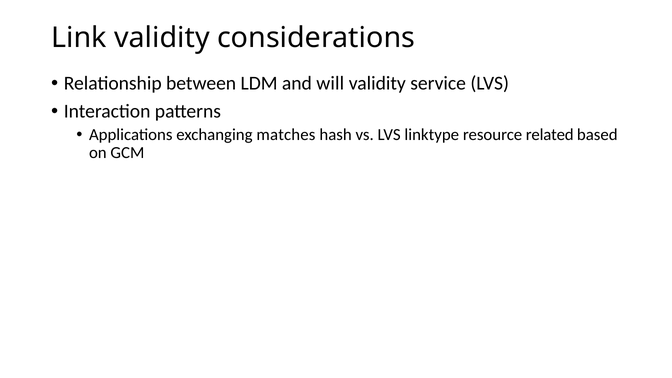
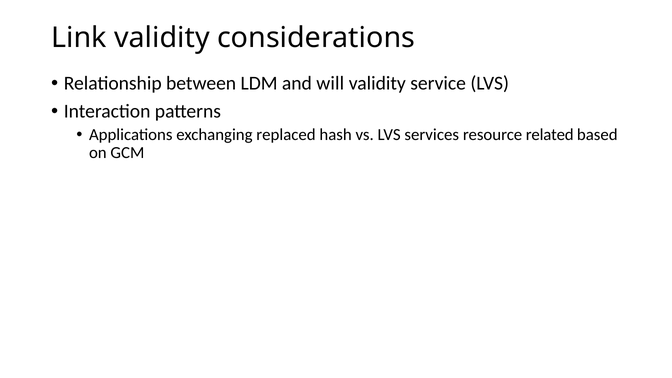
matches: matches -> replaced
linktype: linktype -> services
